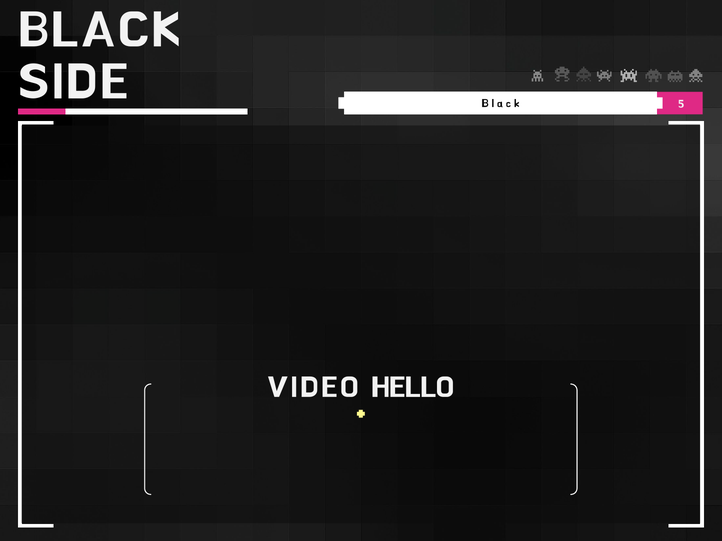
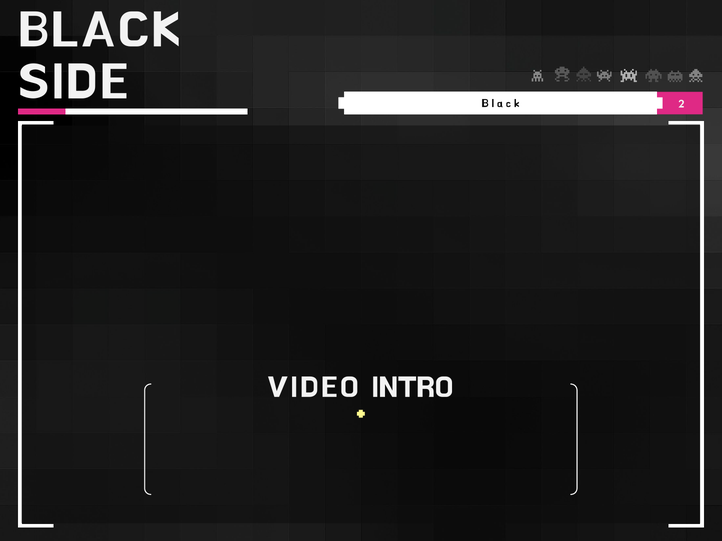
5: 5 -> 2
HELLO: HELLO -> INTRO
